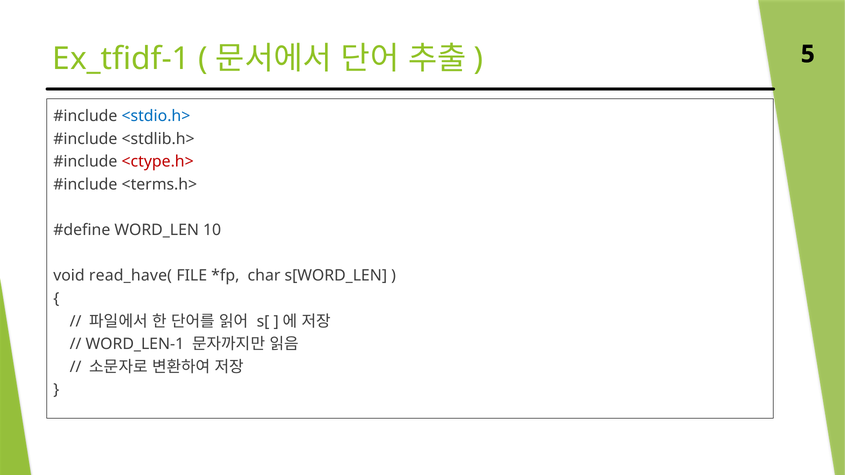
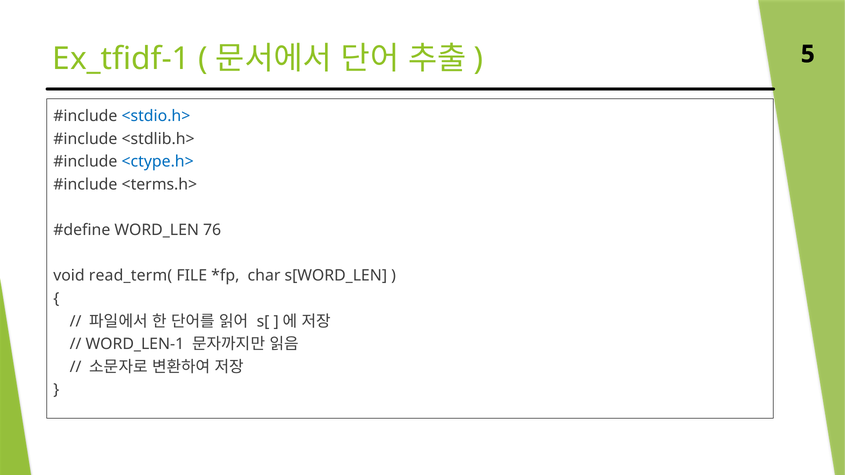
<ctype.h> colour: red -> blue
10: 10 -> 76
read_have(: read_have( -> read_term(
